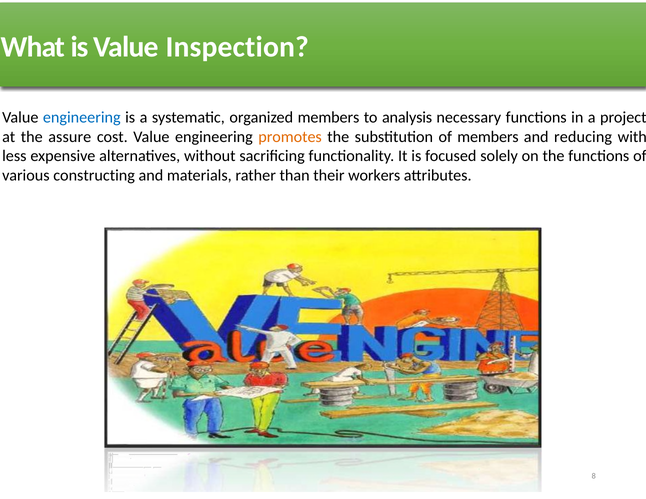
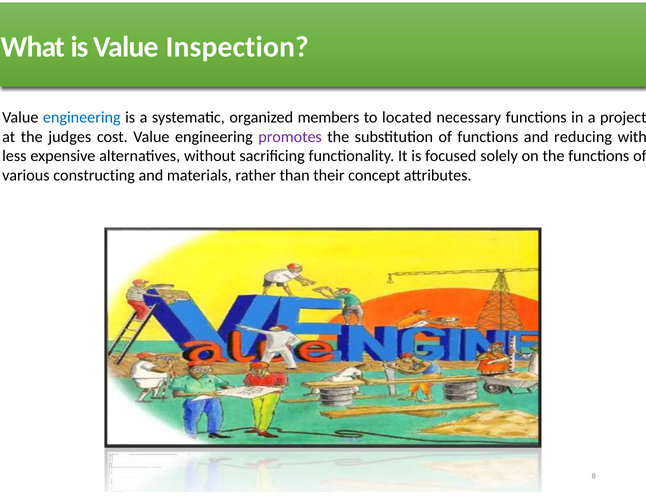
analysis: analysis -> located
assure: assure -> judges
promotes colour: orange -> purple
of members: members -> functions
workers: workers -> concept
